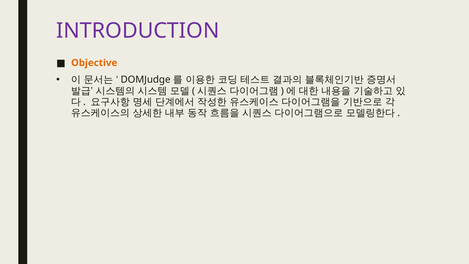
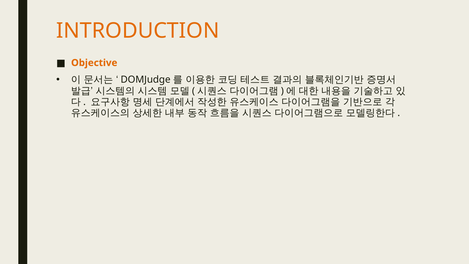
INTRODUCTION colour: purple -> orange
